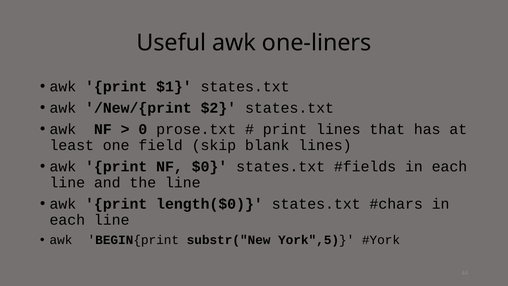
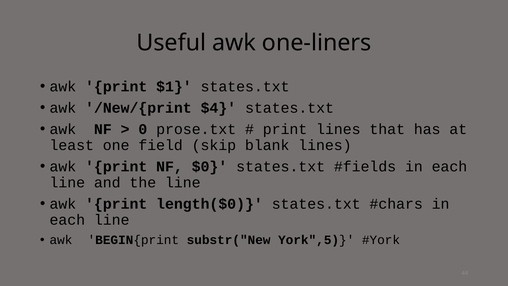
$2: $2 -> $4
